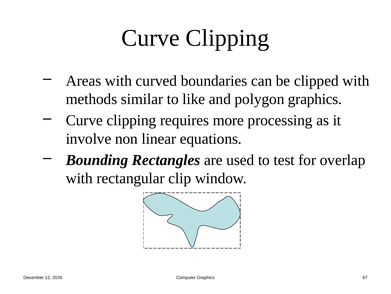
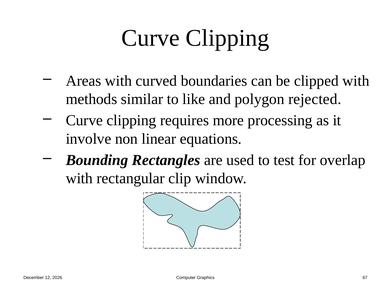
polygon graphics: graphics -> rejected
